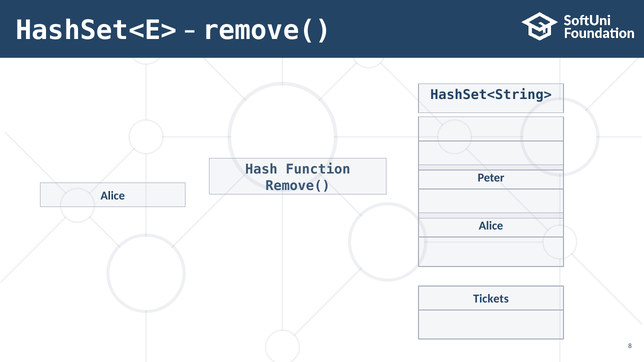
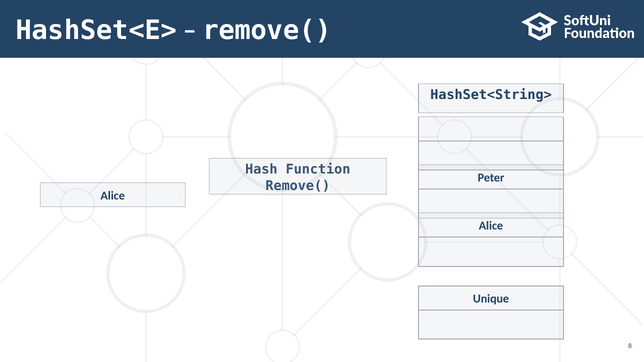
Tickets: Tickets -> Unique
